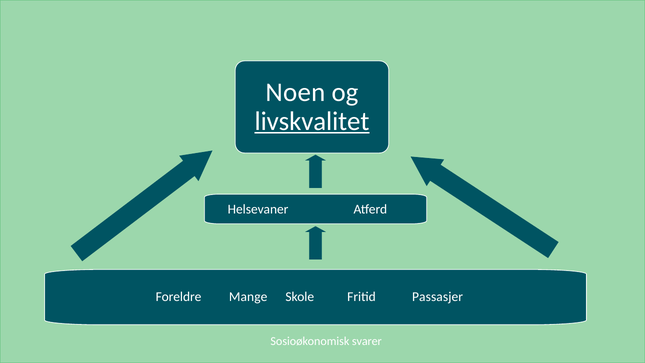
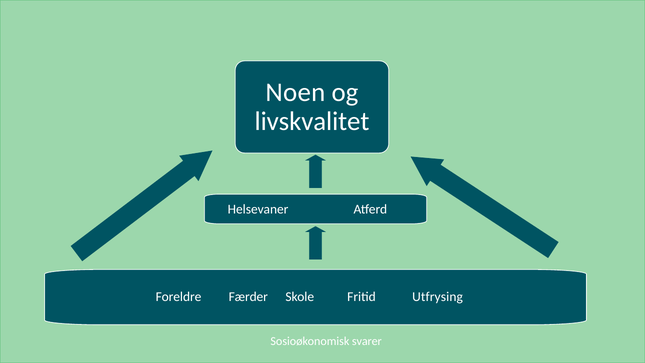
livskvalitet underline: present -> none
Mange: Mange -> Færder
Passasjer: Passasjer -> Utfrysing
